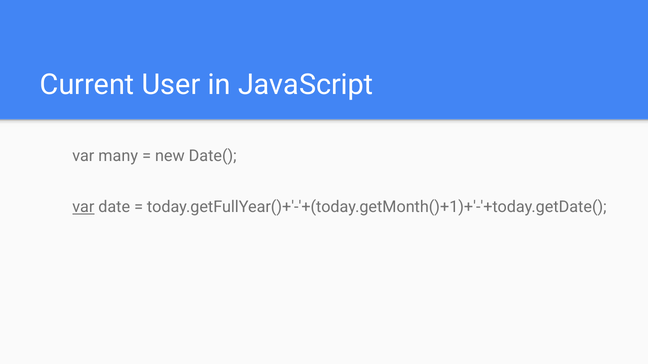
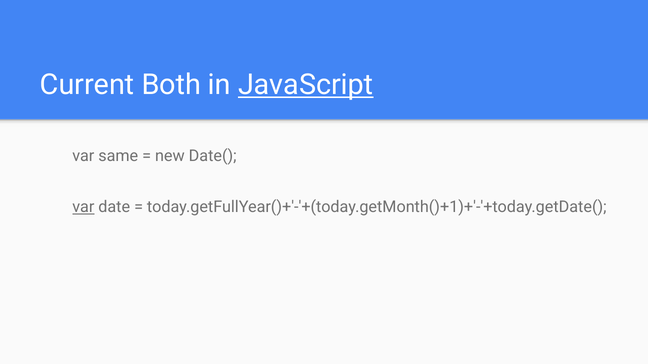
User: User -> Both
JavaScript underline: none -> present
many: many -> same
